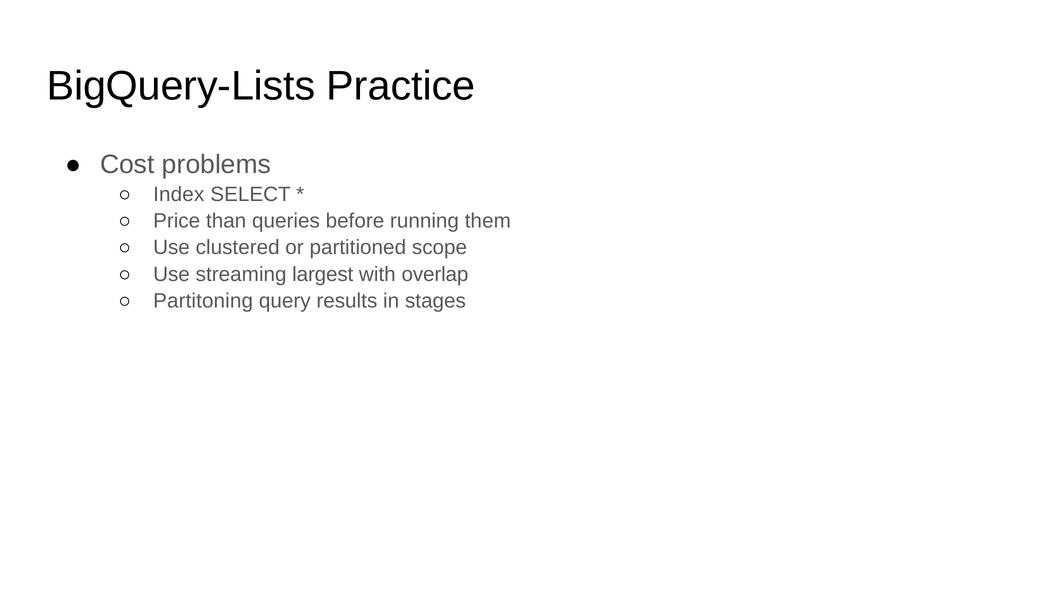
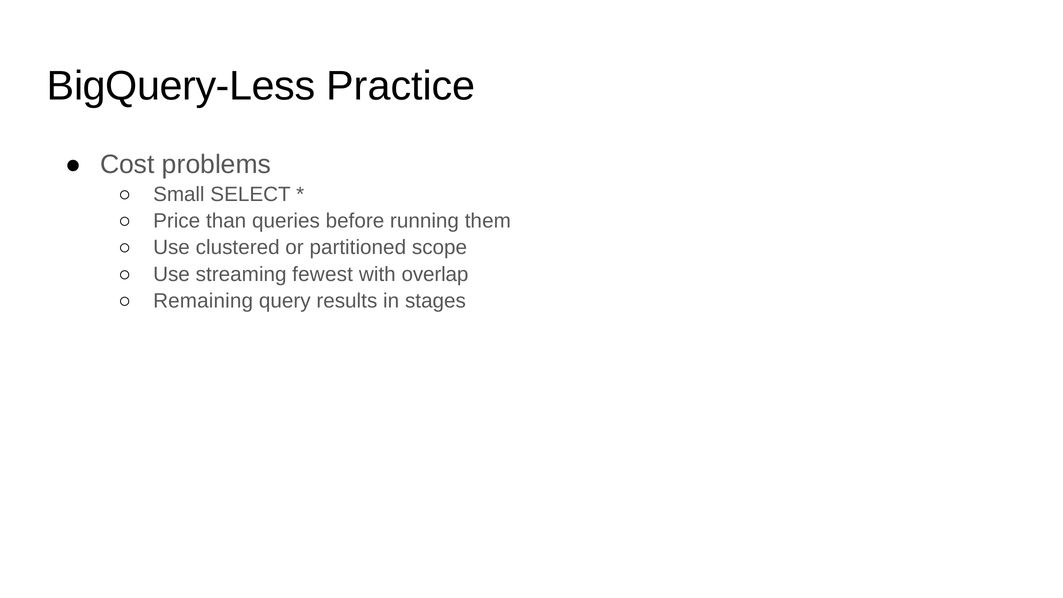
BigQuery-Lists: BigQuery-Lists -> BigQuery-Less
Index: Index -> Small
largest: largest -> fewest
Partitoning: Partitoning -> Remaining
